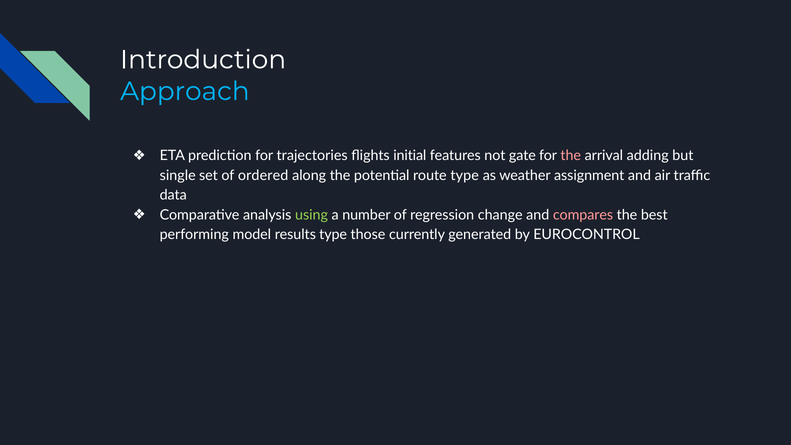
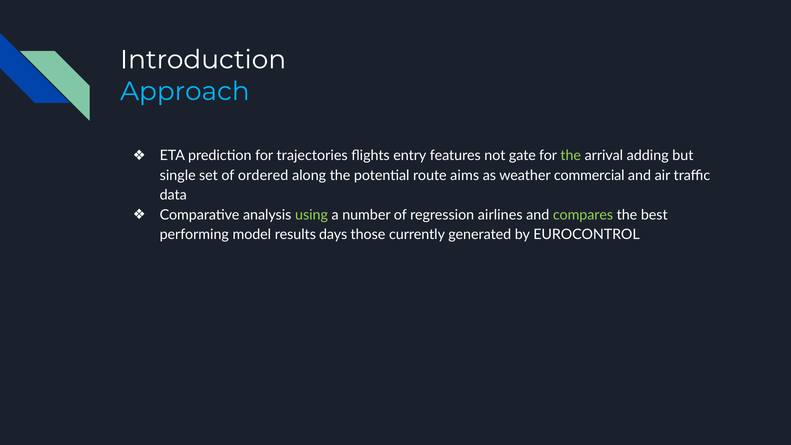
initial: initial -> entry
the at (571, 156) colour: pink -> light green
route type: type -> aims
assignment: assignment -> commercial
change: change -> airlines
compares colour: pink -> light green
results type: type -> days
